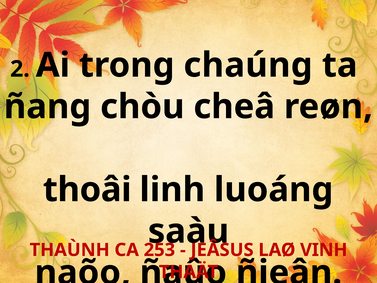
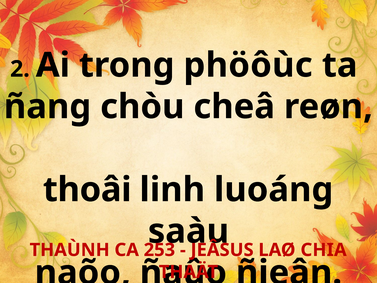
chaúng: chaúng -> phöôùc
VINH: VINH -> CHIA
